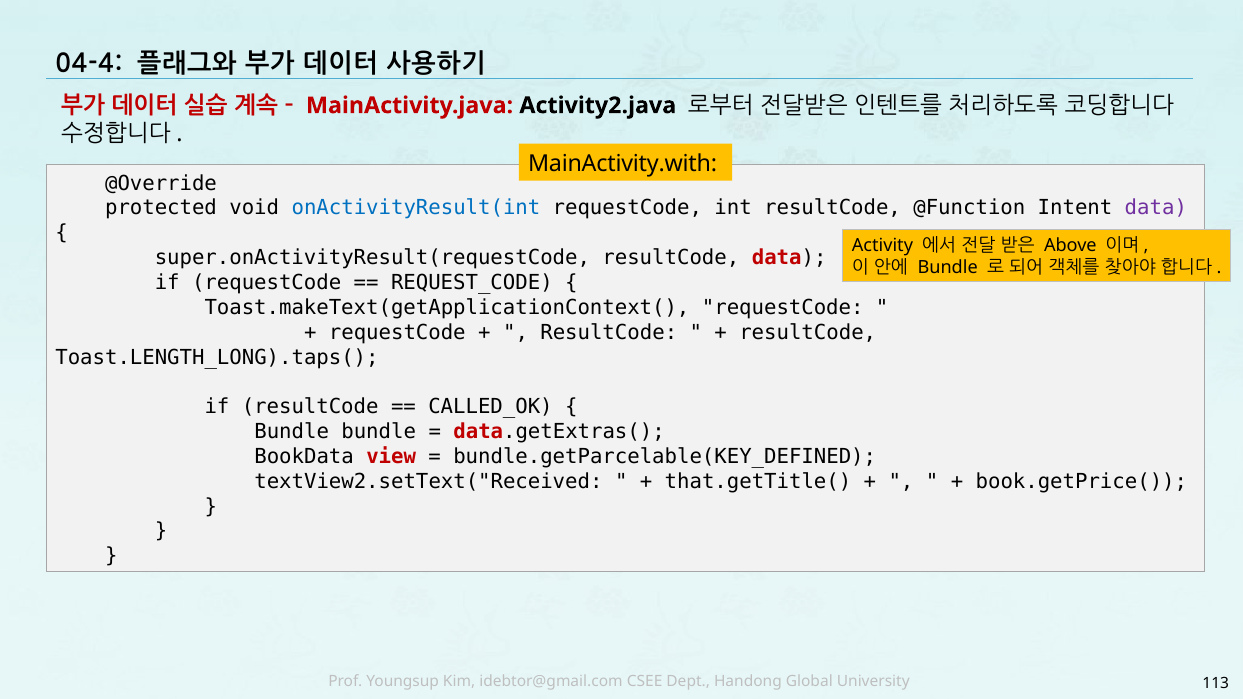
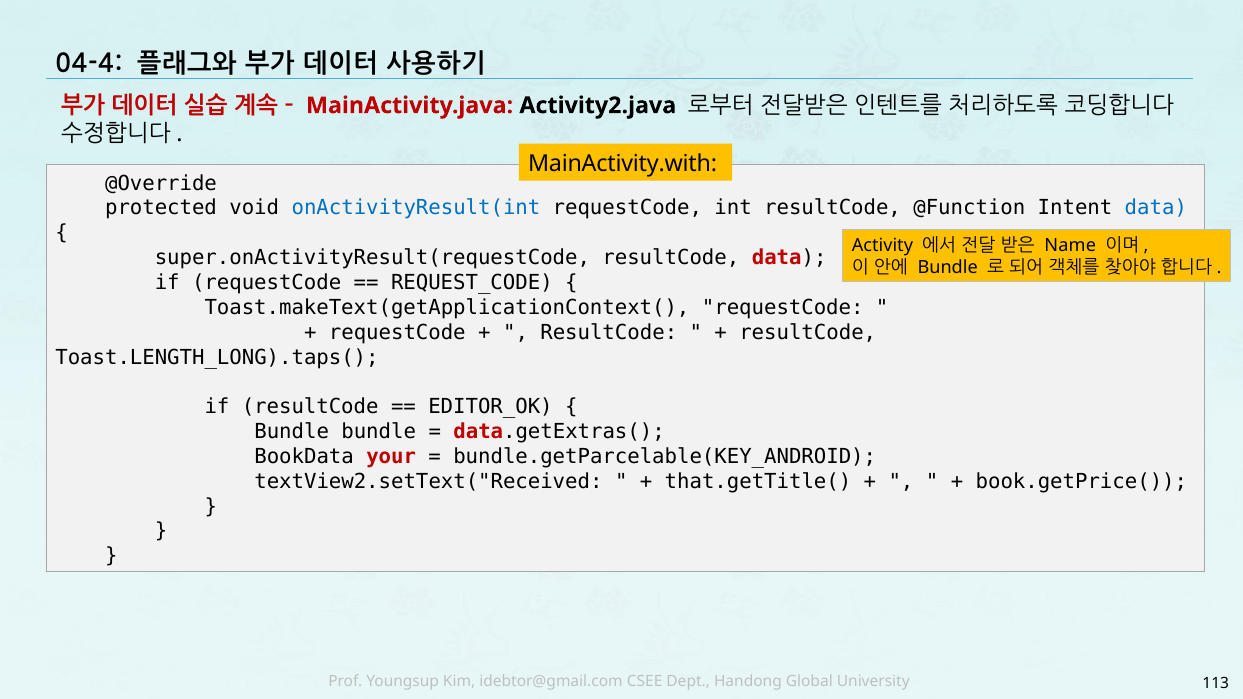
data at (1156, 208) colour: purple -> blue
Above: Above -> Name
CALLED_OK: CALLED_OK -> EDITOR_OK
view: view -> your
bundle.getParcelable(KEY_DEFINED: bundle.getParcelable(KEY_DEFINED -> bundle.getParcelable(KEY_ANDROID
